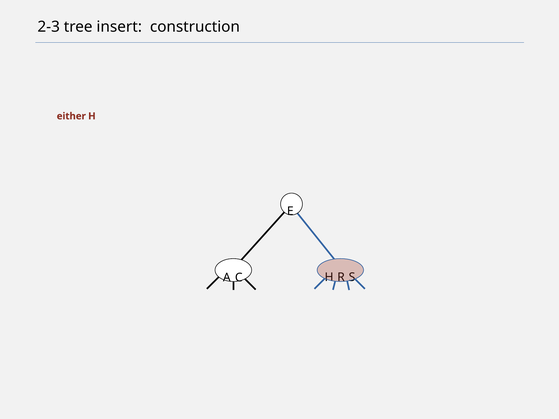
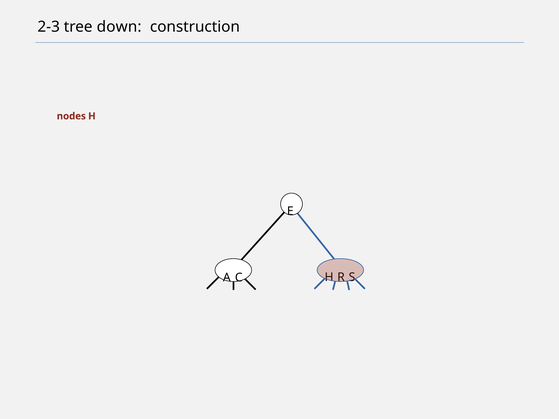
insert: insert -> down
either: either -> nodes
